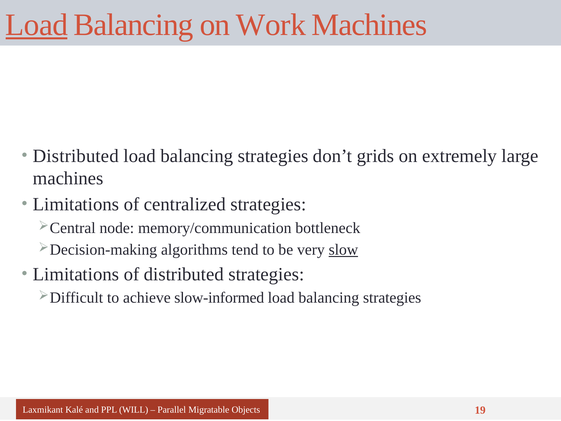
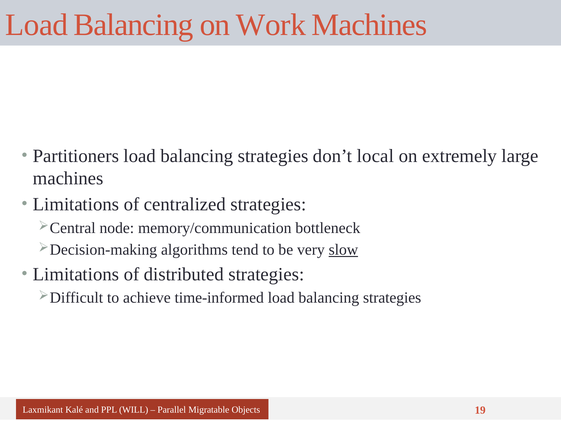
Load at (37, 25) underline: present -> none
Distributed at (76, 156): Distributed -> Partitioners
grids: grids -> local
slow-informed: slow-informed -> time-informed
